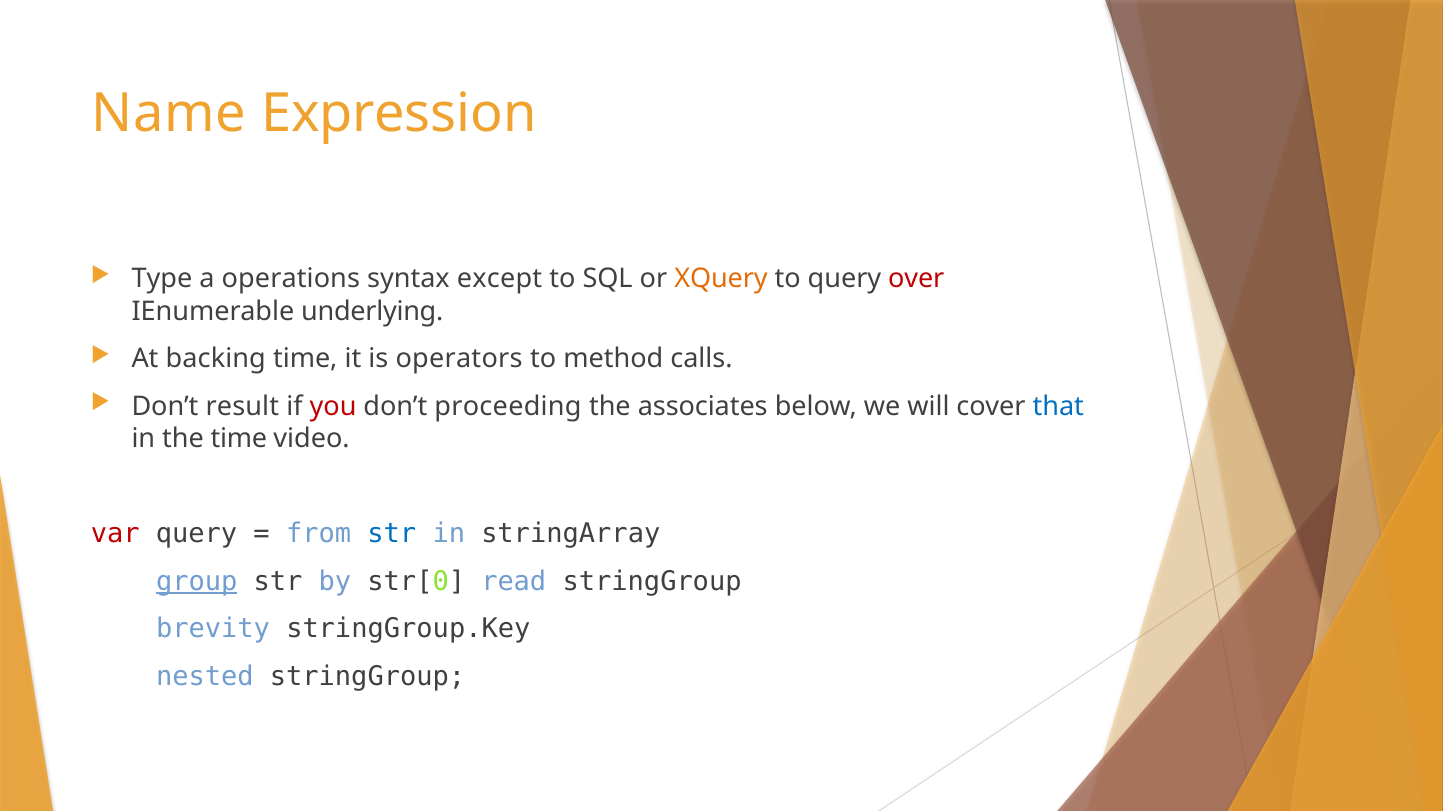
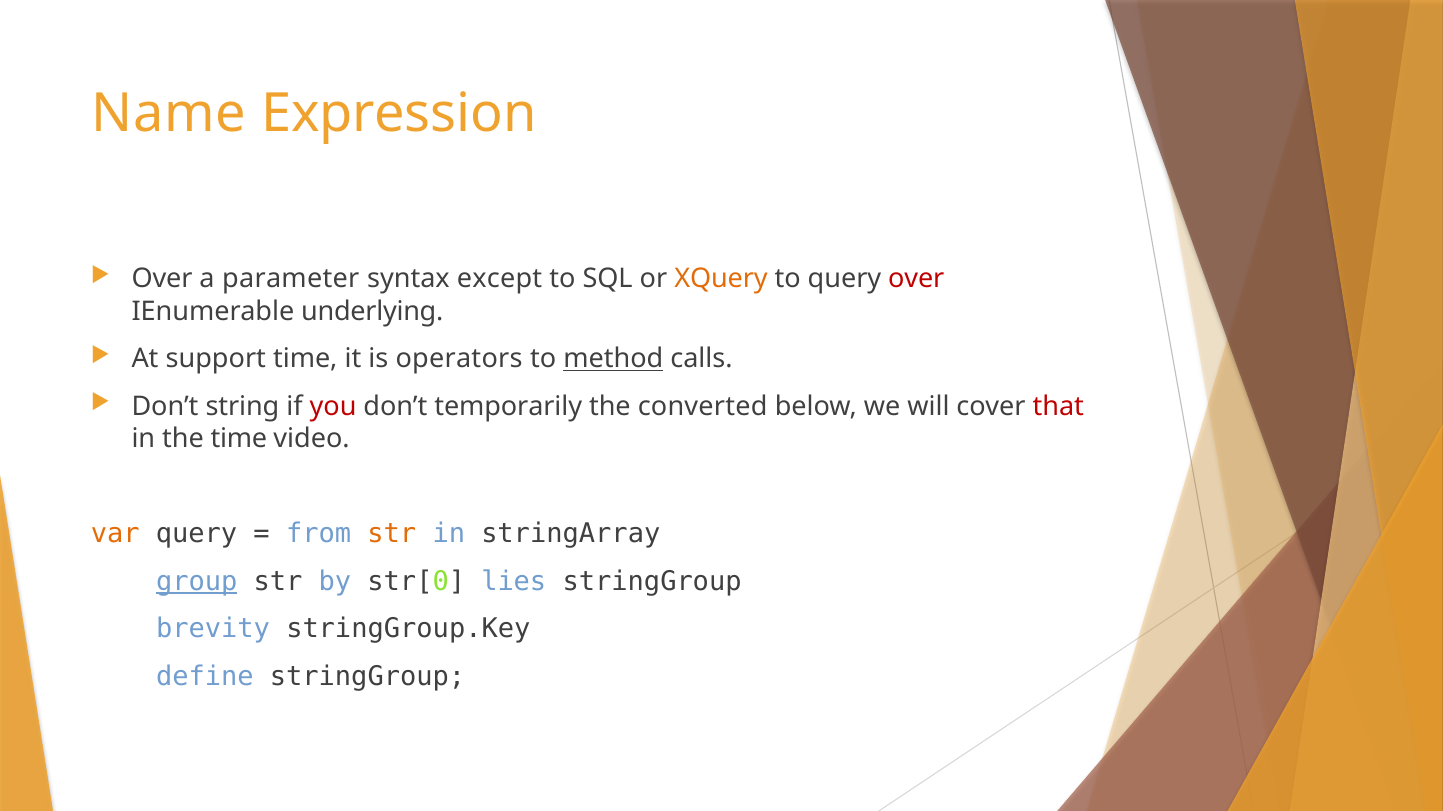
Type at (162, 279): Type -> Over
operations: operations -> parameter
backing: backing -> support
method underline: none -> present
result: result -> string
proceeding: proceeding -> temporarily
associates: associates -> converted
that colour: blue -> red
var colour: red -> orange
str at (392, 534) colour: blue -> orange
read: read -> lies
nested: nested -> define
